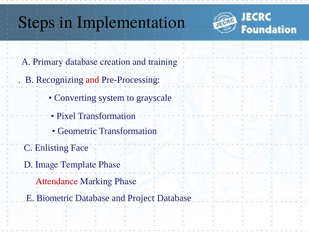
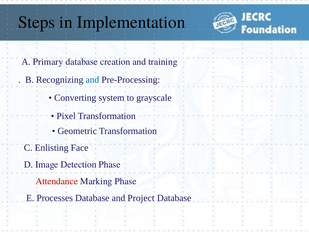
and at (92, 80) colour: red -> blue
Template: Template -> Detection
Biometric: Biometric -> Processes
